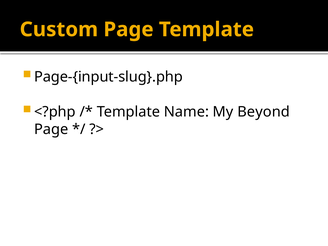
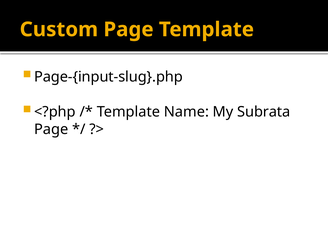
Beyond: Beyond -> Subrata
